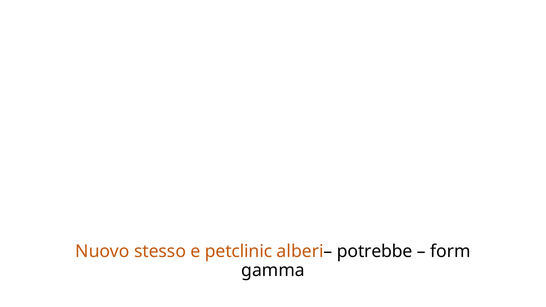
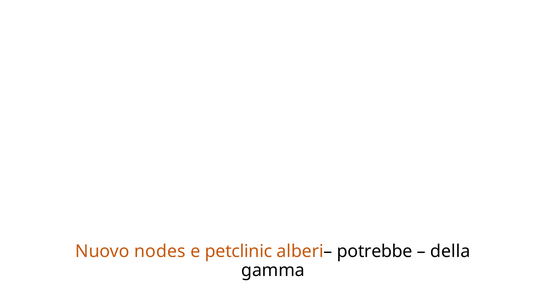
stesso: stesso -> nodes
form: form -> della
